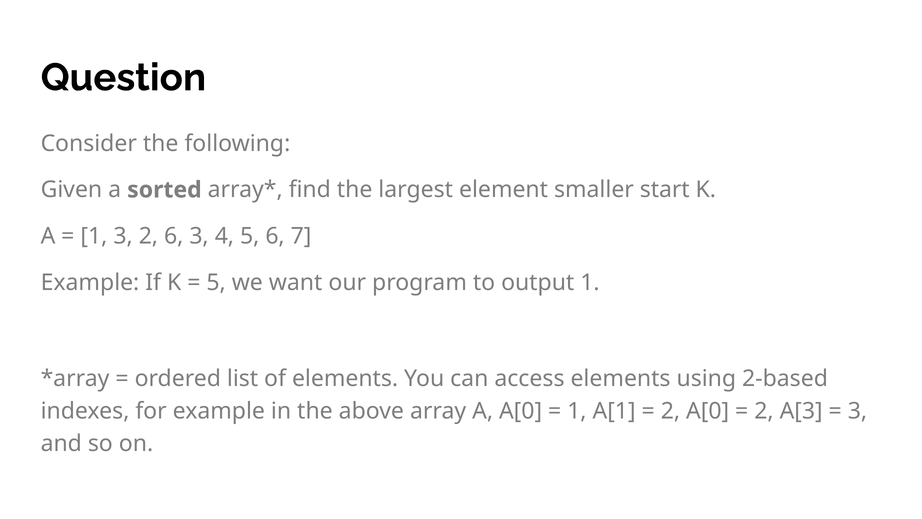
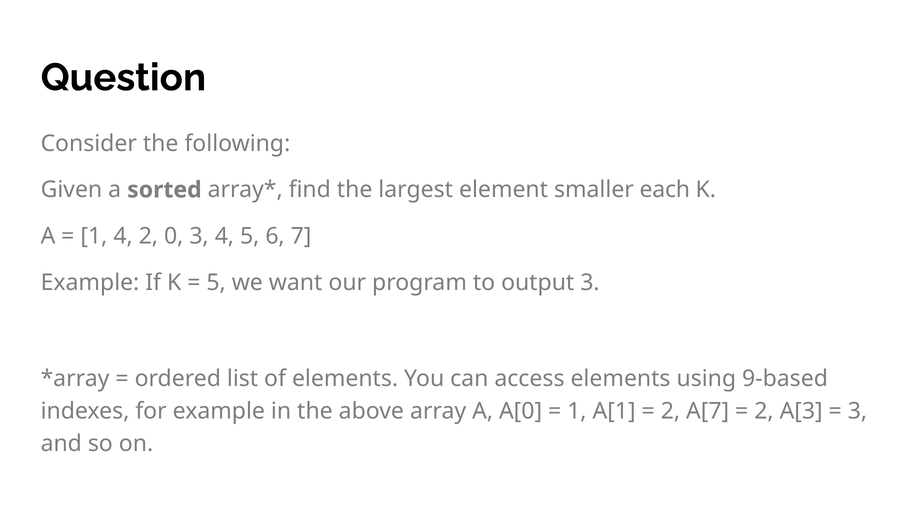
start: start -> each
1 3: 3 -> 4
2 6: 6 -> 0
output 1: 1 -> 3
2-based: 2-based -> 9-based
2 A[0: A[0 -> A[7
